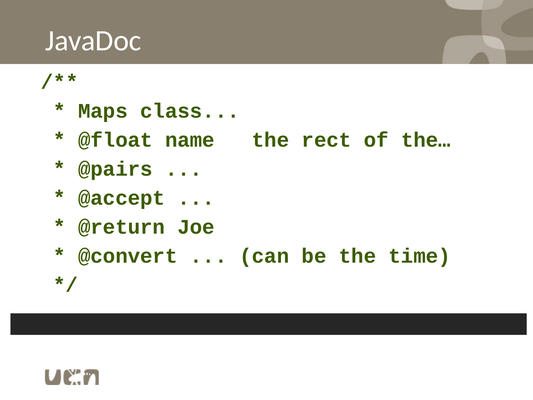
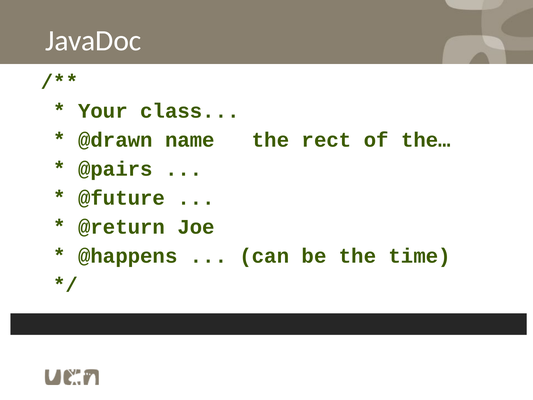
Maps: Maps -> Your
@float: @float -> @drawn
@accept: @accept -> @future
@convert: @convert -> @happens
